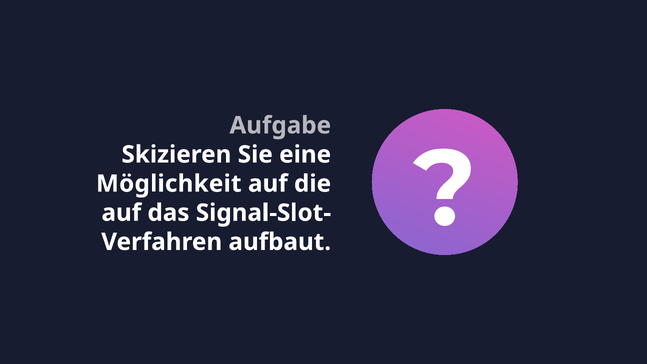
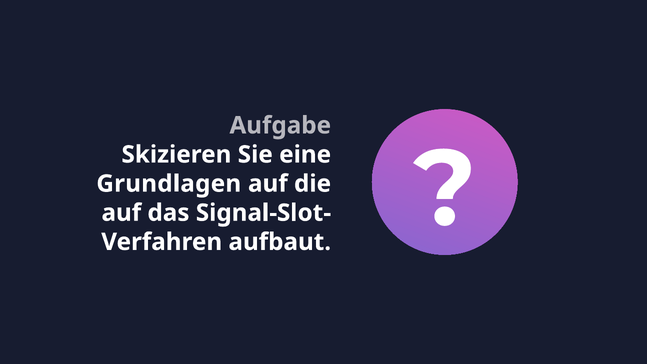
Möglichkeit: Möglichkeit -> Grundlagen
